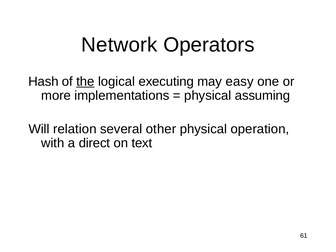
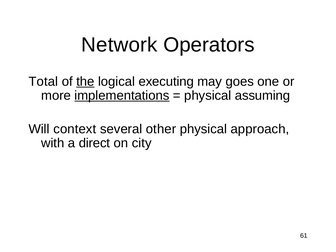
Hash: Hash -> Total
easy: easy -> goes
implementations underline: none -> present
relation: relation -> context
operation: operation -> approach
text: text -> city
